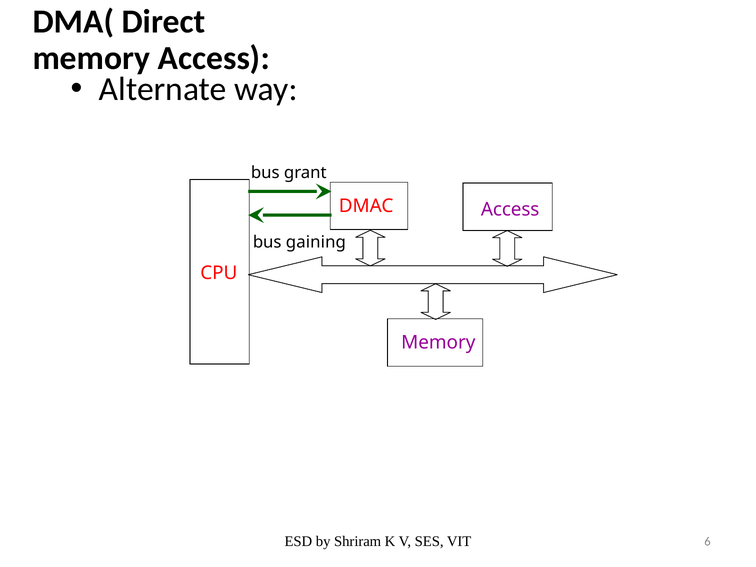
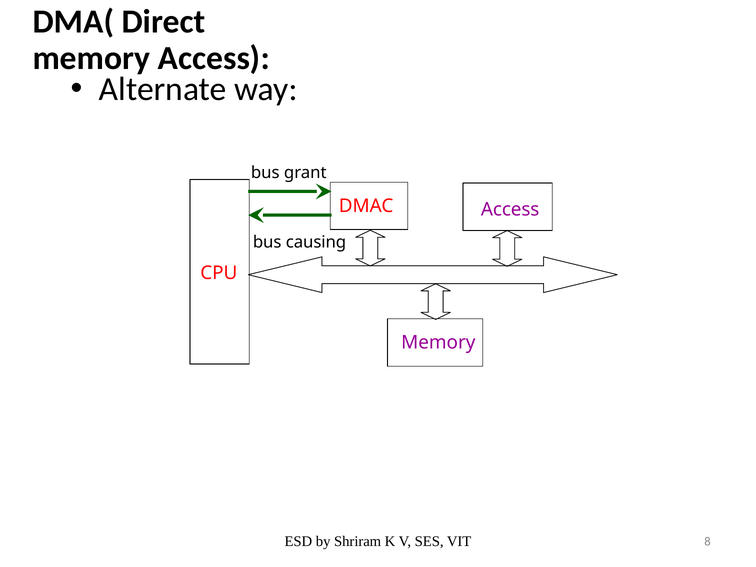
gaining: gaining -> causing
6: 6 -> 8
